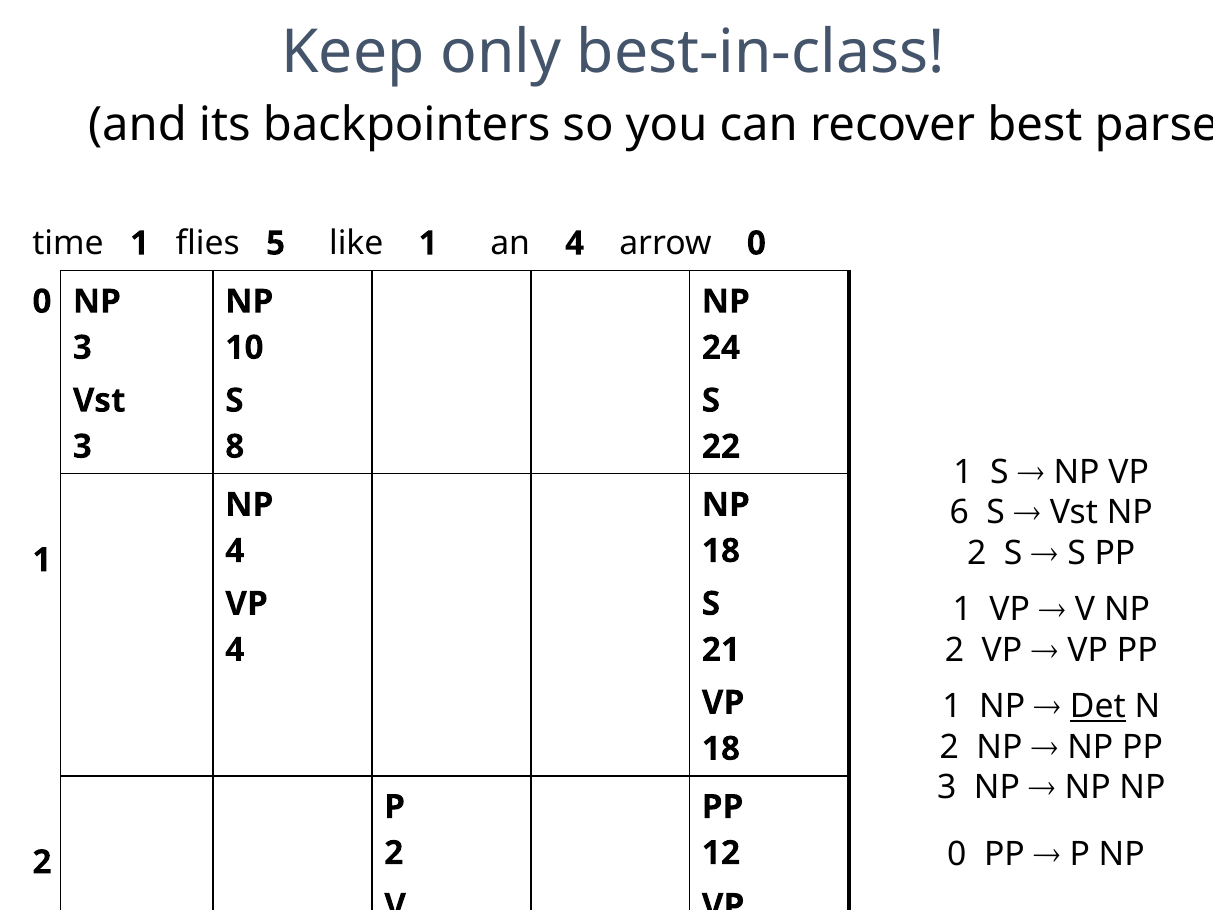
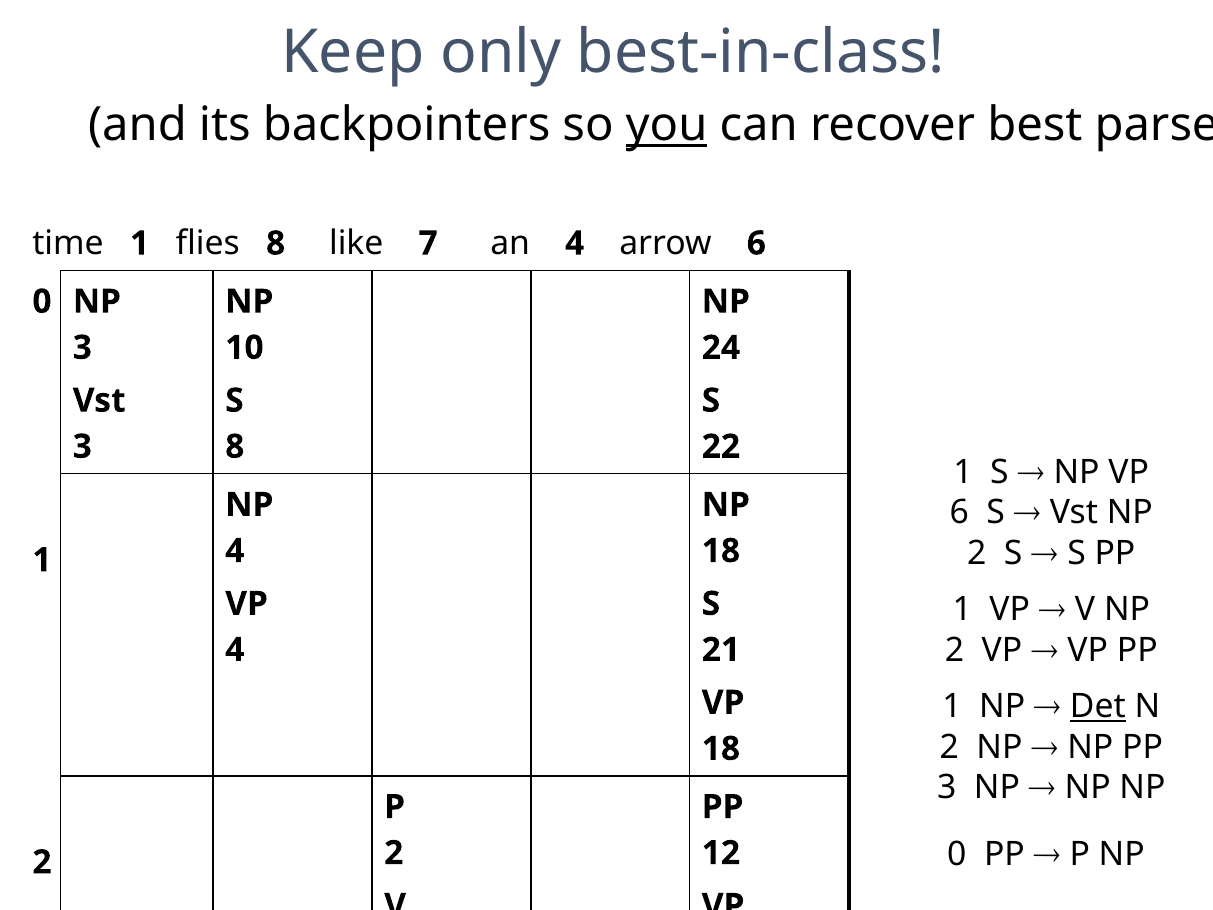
you underline: none -> present
flies 5: 5 -> 8
like 1: 1 -> 7
arrow 0: 0 -> 6
